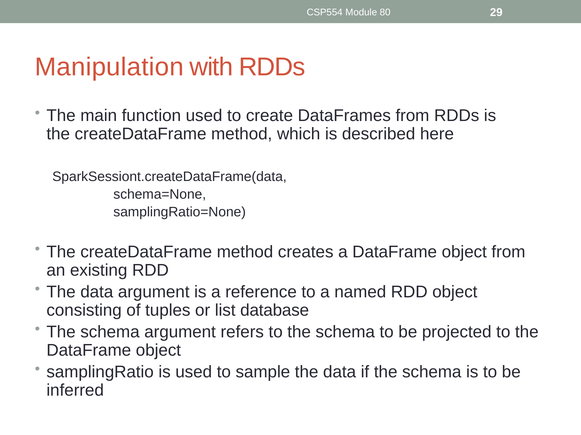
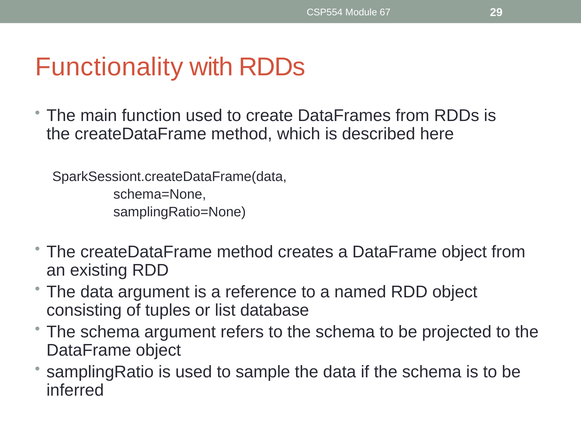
80: 80 -> 67
Manipulation: Manipulation -> Functionality
